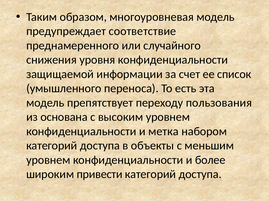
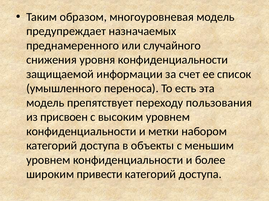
соответствие: соответствие -> назначаемых
основана: основана -> присвоен
метка: метка -> метки
